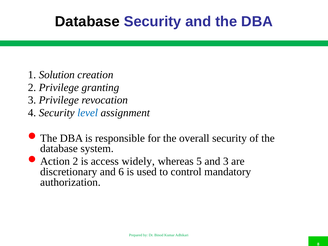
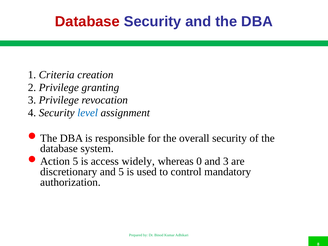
Database at (87, 22) colour: black -> red
Solution: Solution -> Criteria
2 at (75, 161): 2 -> 5
5: 5 -> 0
and 6: 6 -> 5
